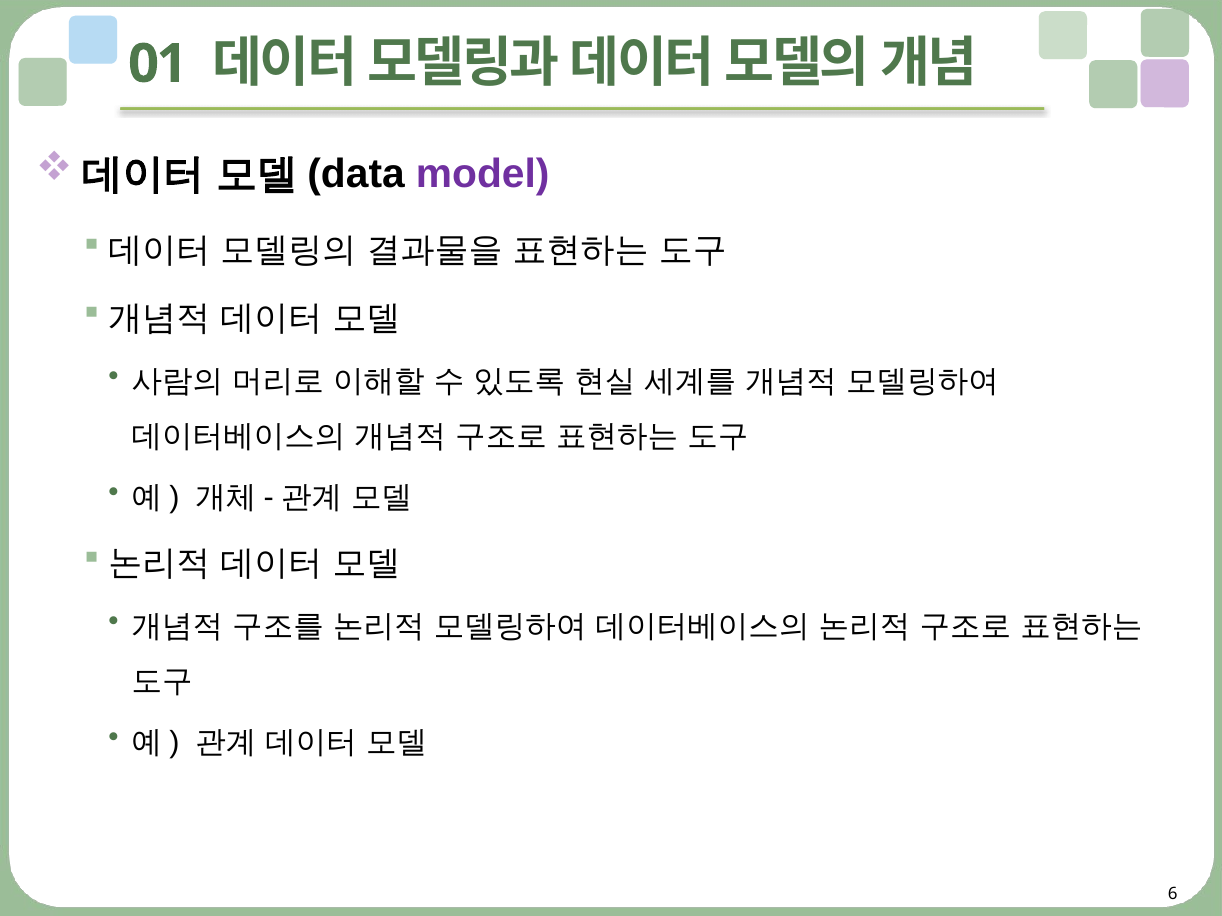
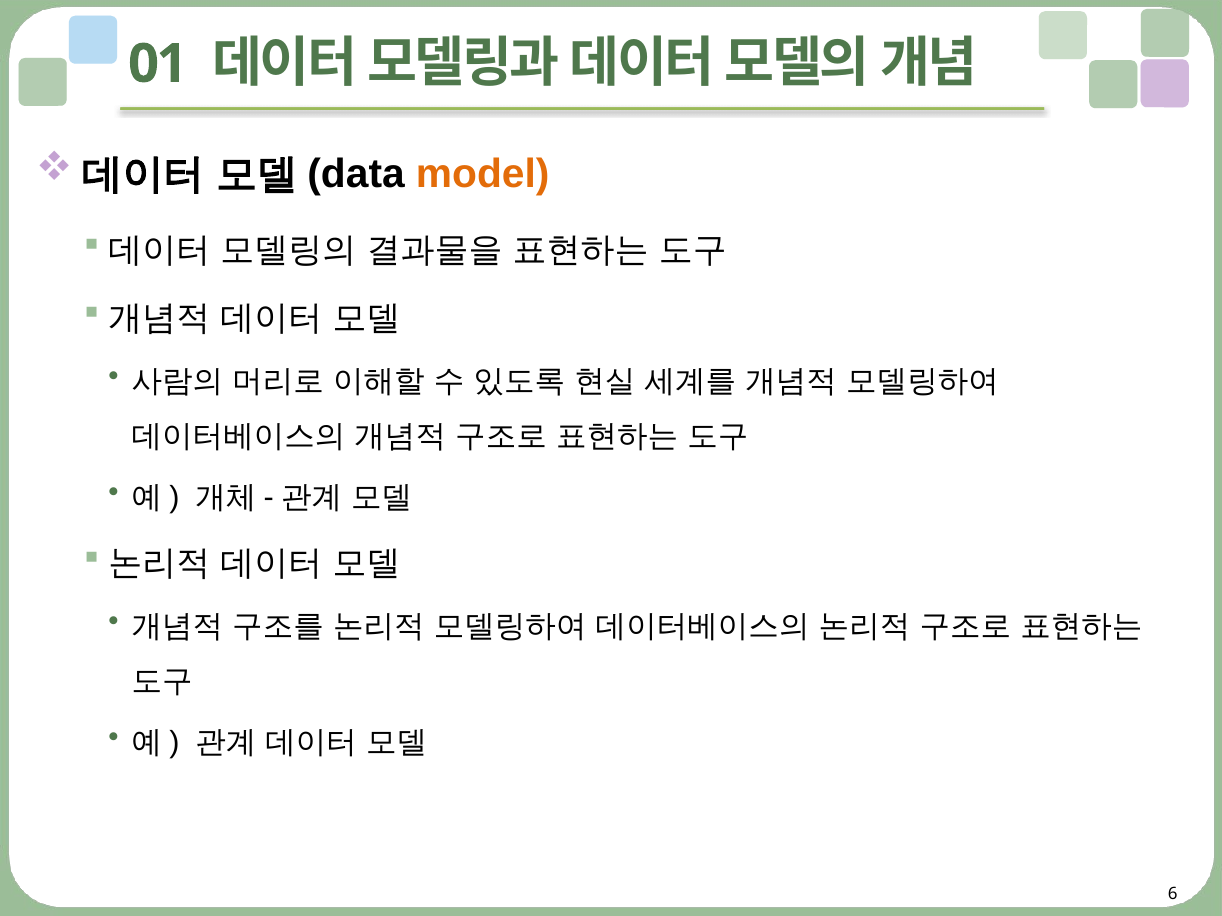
model colour: purple -> orange
